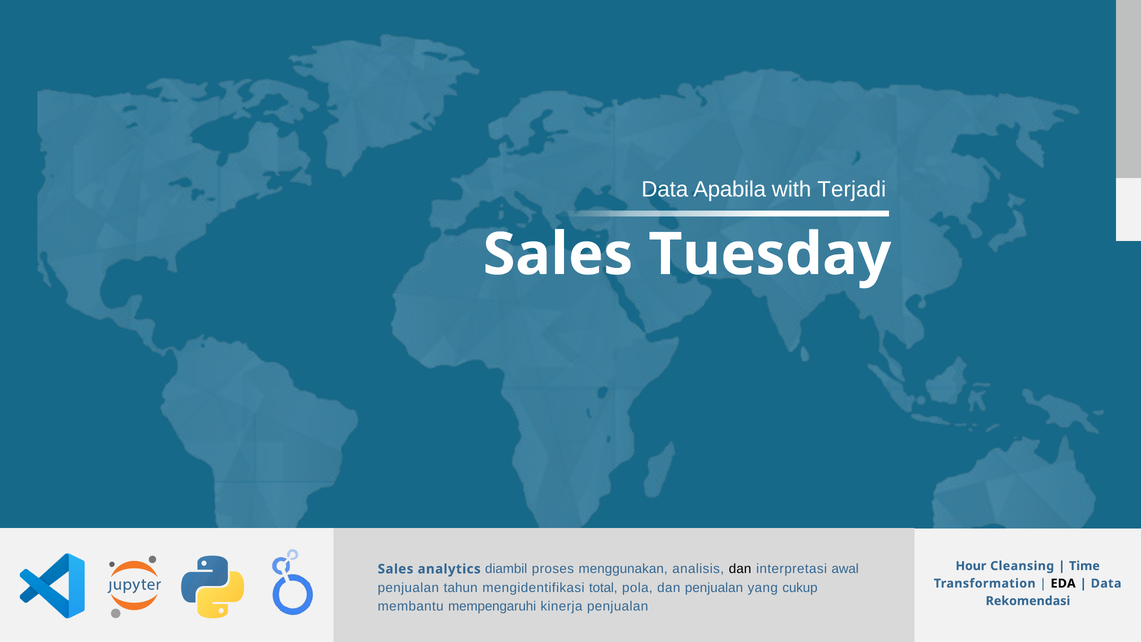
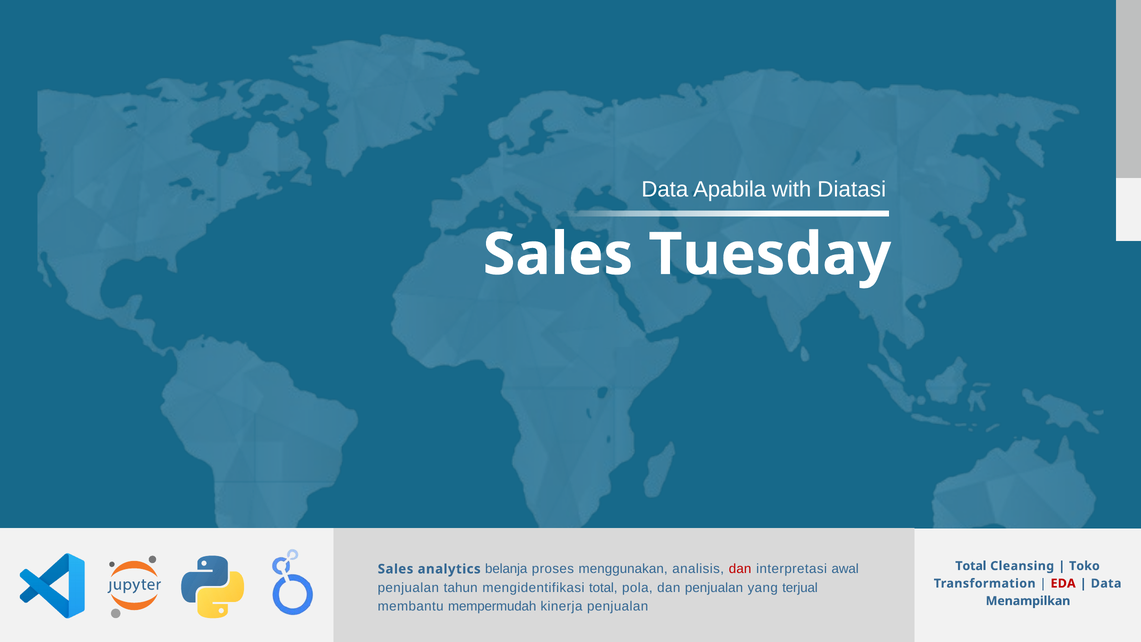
Terjadi: Terjadi -> Diatasi
Hour at (971, 566): Hour -> Total
Time: Time -> Toko
diambil: diambil -> belanja
dan at (740, 569) colour: black -> red
EDA colour: black -> red
cukup: cukup -> terjual
Rekomendasi: Rekomendasi -> Menampilkan
mempengaruhi: mempengaruhi -> mempermudah
